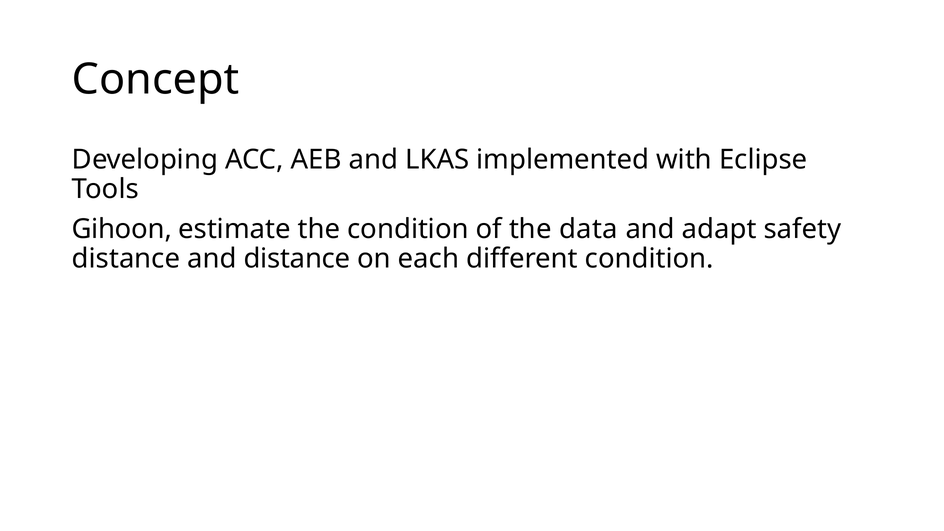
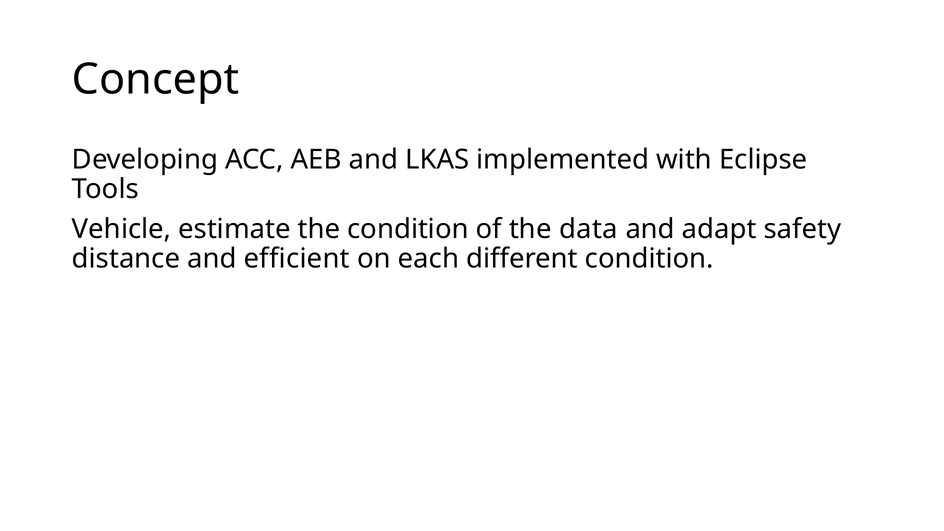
Gihoon: Gihoon -> Vehicle
and distance: distance -> efficient
